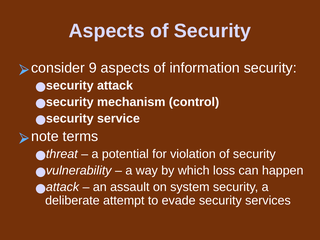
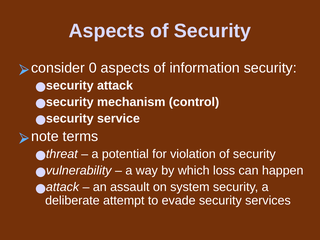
9: 9 -> 0
